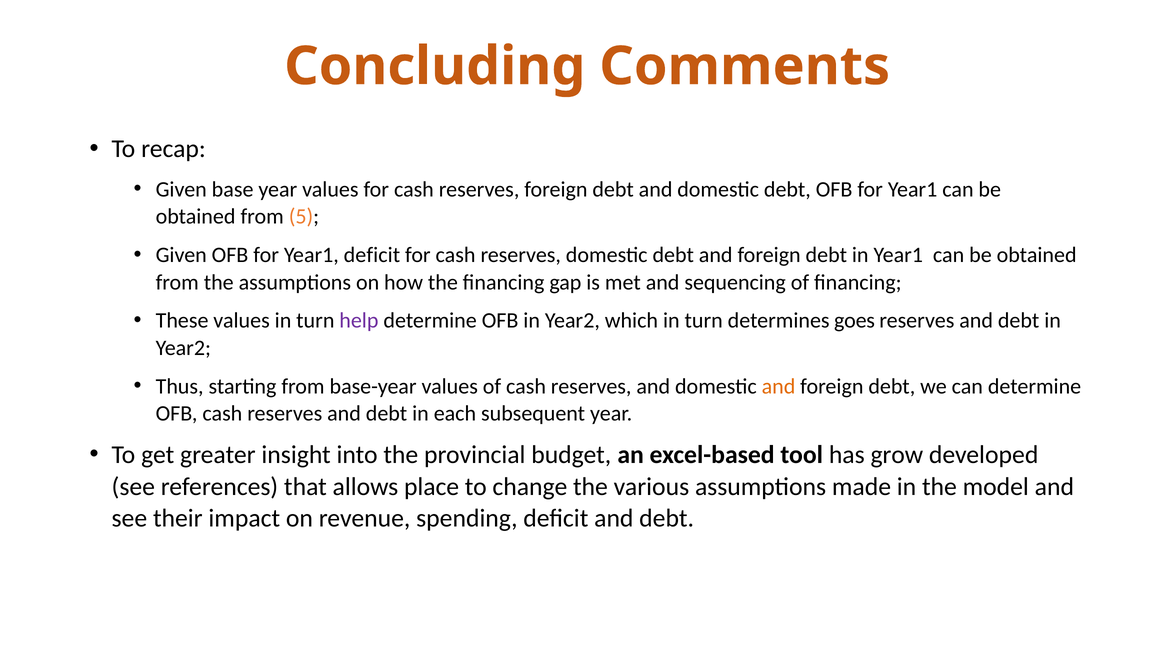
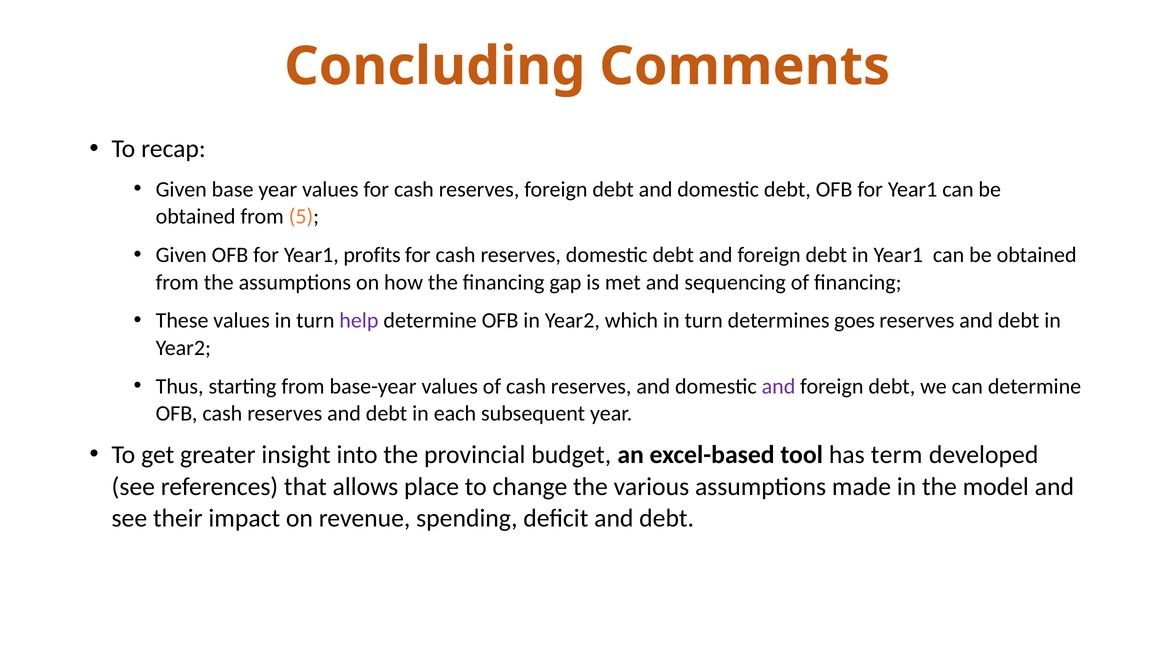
Year1 deficit: deficit -> profits
and at (779, 386) colour: orange -> purple
grow: grow -> term
